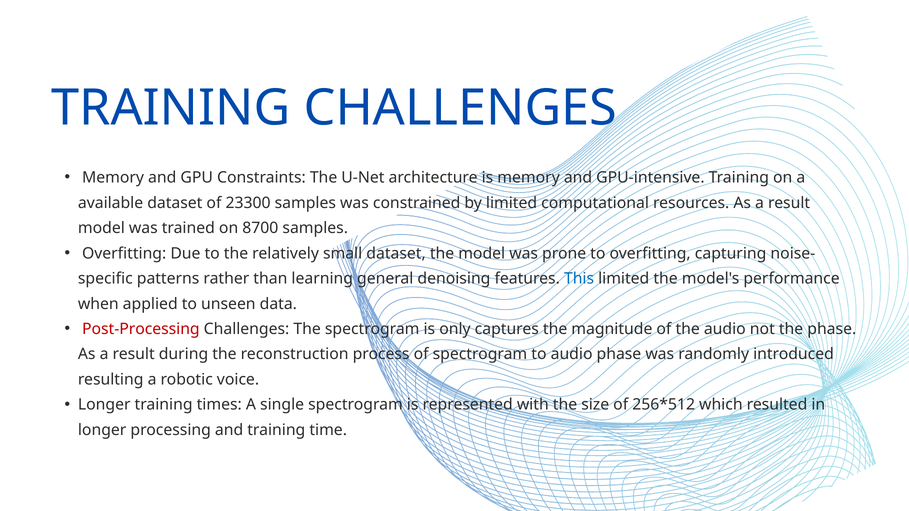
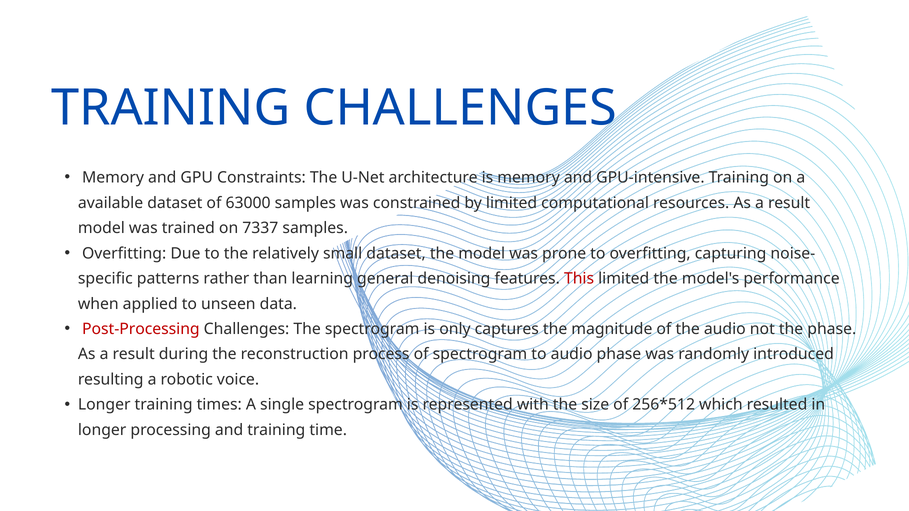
23300: 23300 -> 63000
8700: 8700 -> 7337
This colour: blue -> red
